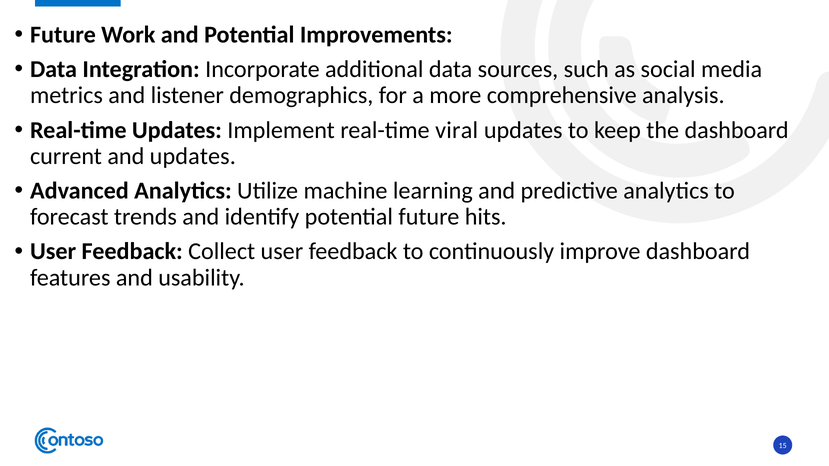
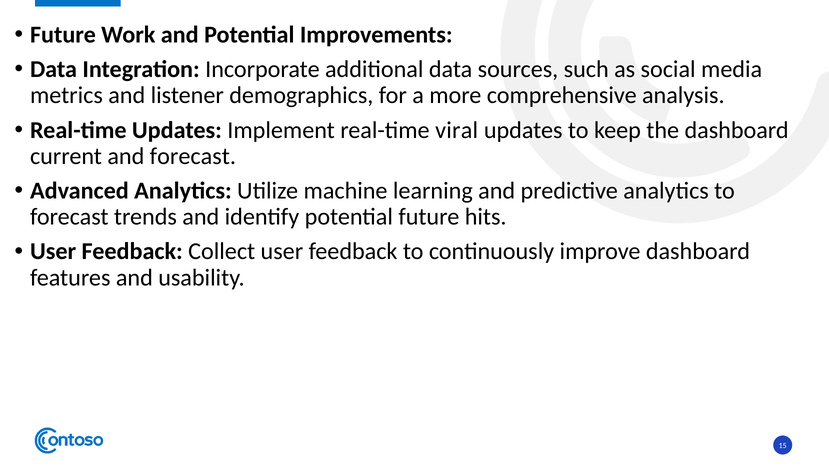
and updates: updates -> forecast
